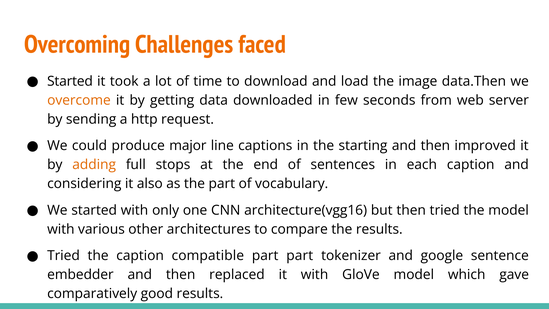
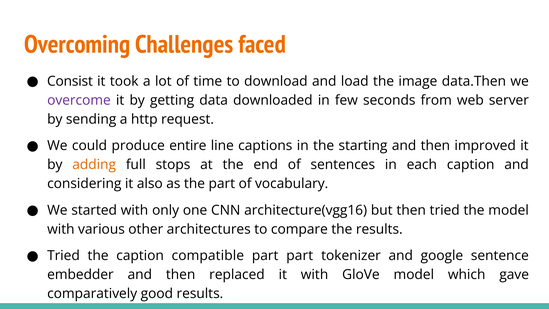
Started at (70, 81): Started -> Consist
overcome colour: orange -> purple
major: major -> entire
